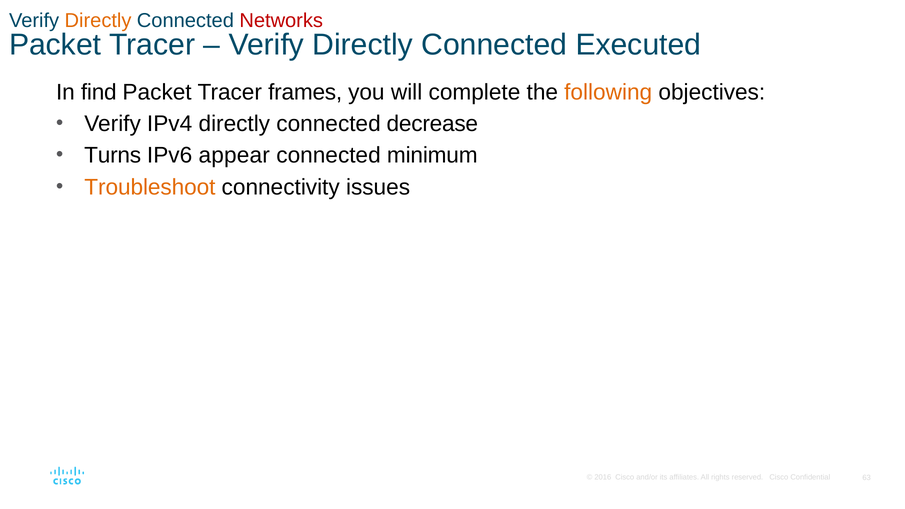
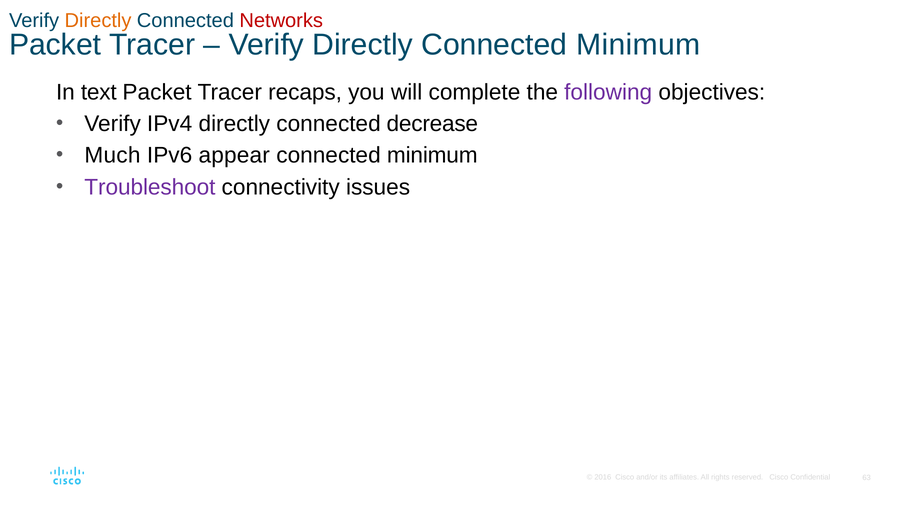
Directly Connected Executed: Executed -> Minimum
find: find -> text
frames: frames -> recaps
following colour: orange -> purple
Turns: Turns -> Much
Troubleshoot colour: orange -> purple
